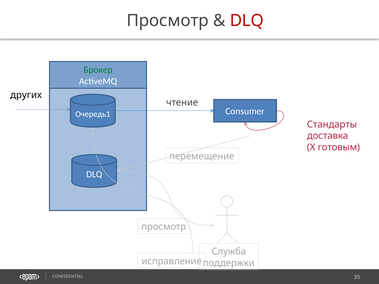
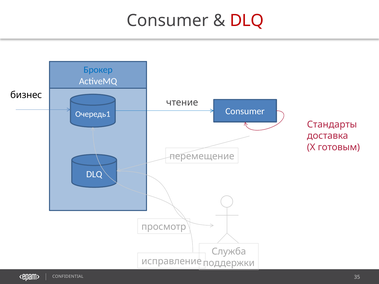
Просмотр at (168, 20): Просмотр -> Consumer
Брокер colour: green -> blue
других: других -> бизнес
